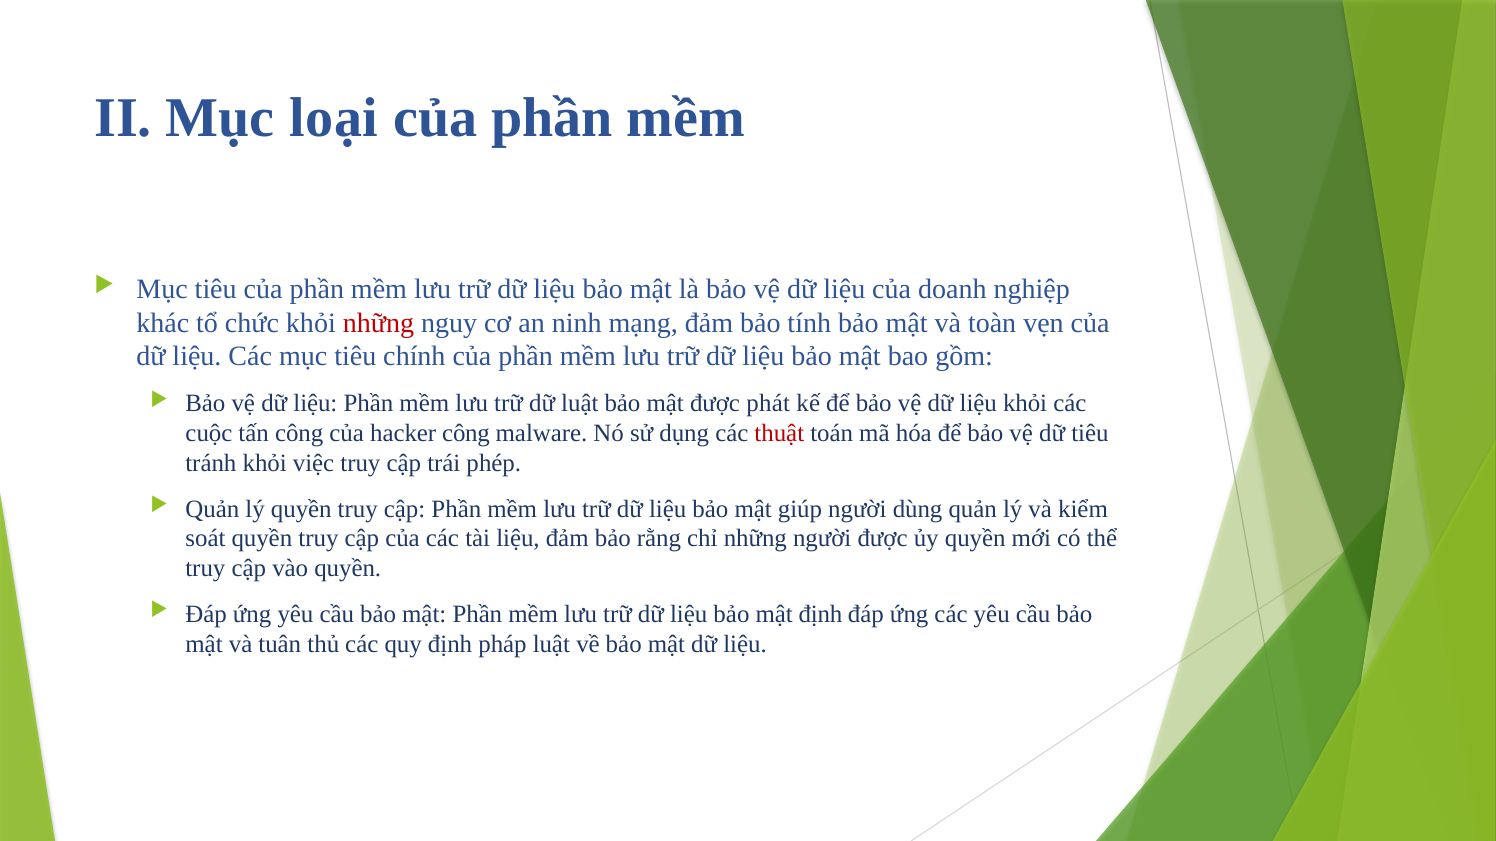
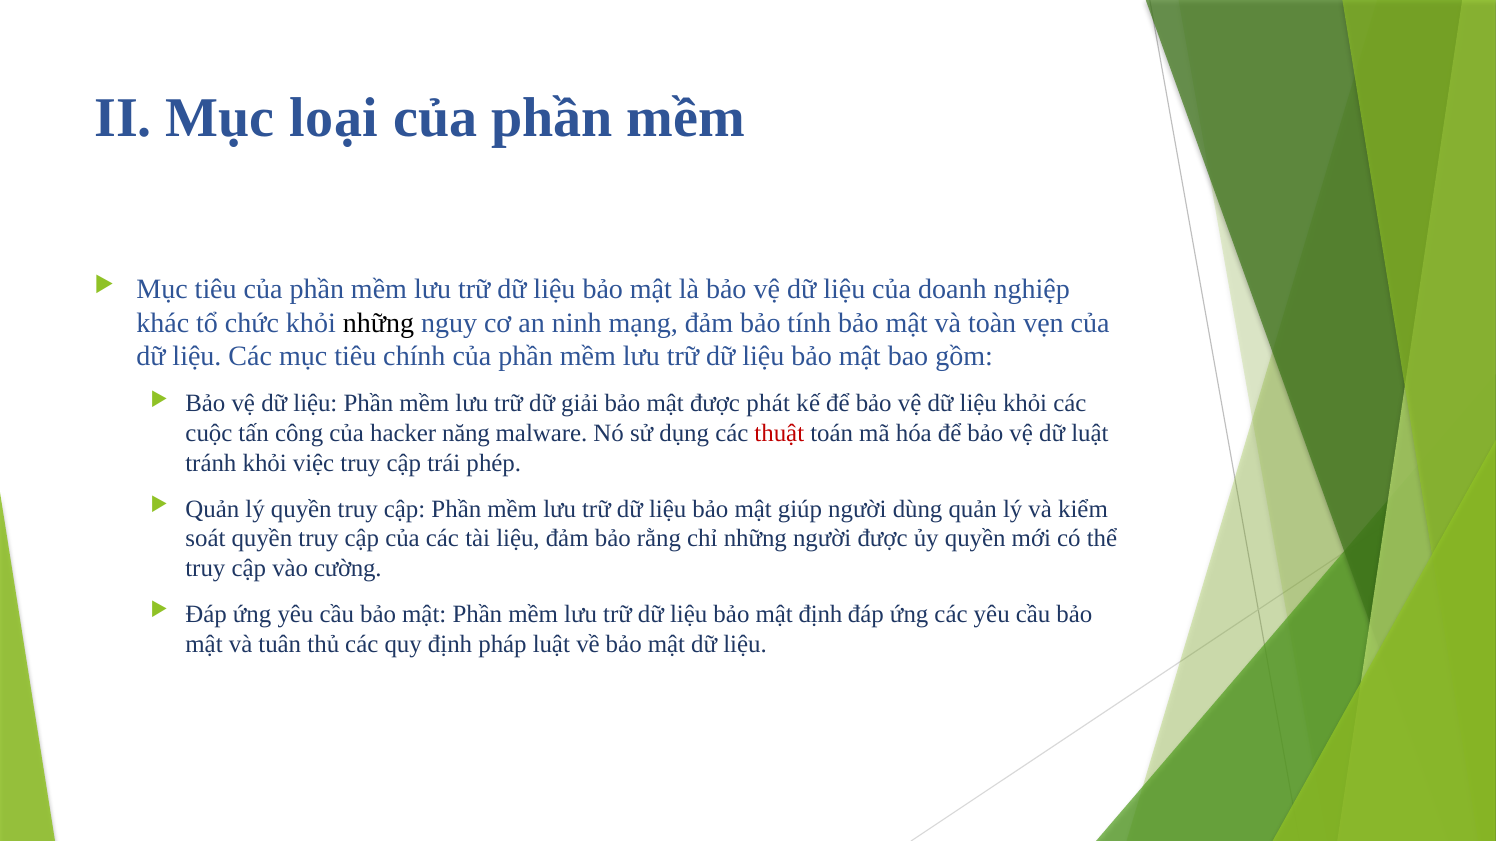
những at (378, 323) colour: red -> black
dữ luật: luật -> giải
hacker công: công -> năng
dữ tiêu: tiêu -> luật
vào quyền: quyền -> cường
